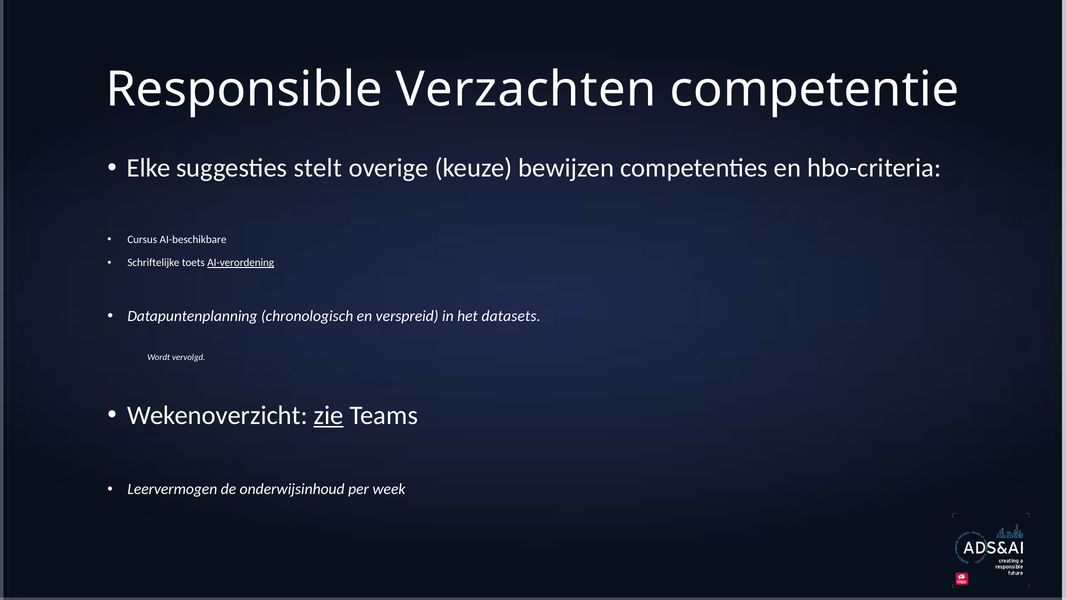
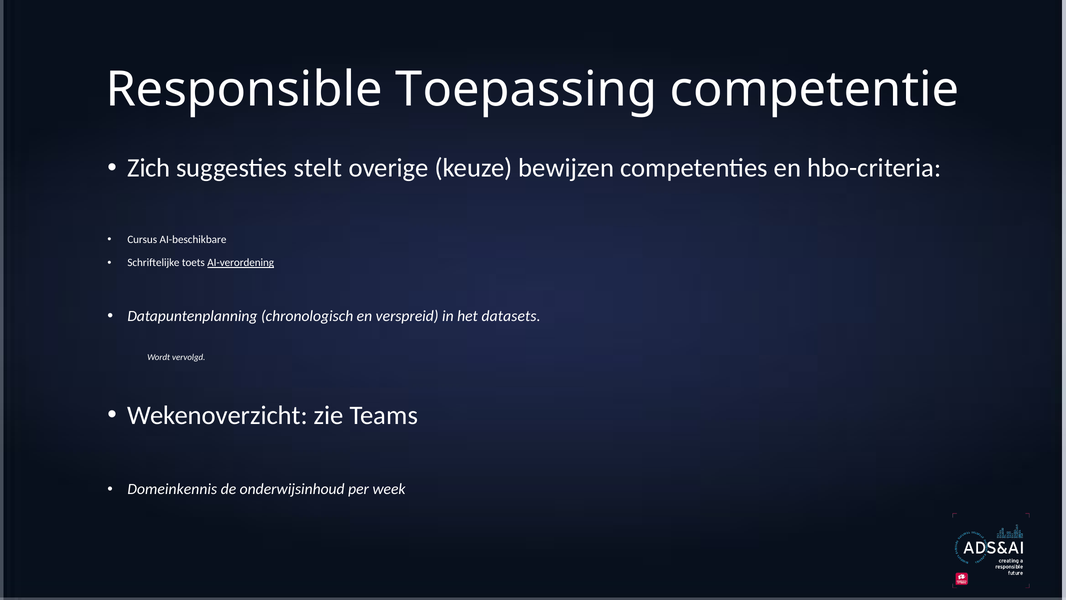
Verzachten: Verzachten -> Toepassing
Elke: Elke -> Zich
zie underline: present -> none
Leervermogen: Leervermogen -> Domeinkennis
